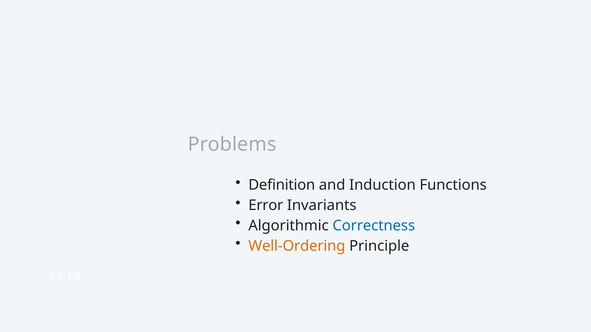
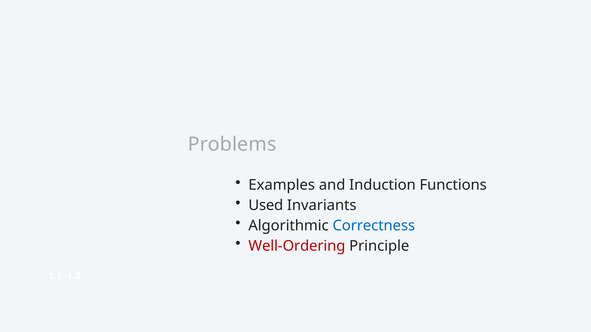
Definition: Definition -> Examples
Error: Error -> Used
Well-Ordering colour: orange -> red
